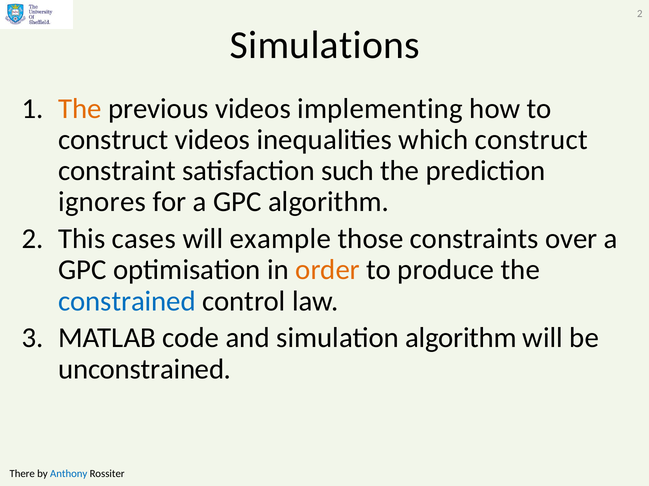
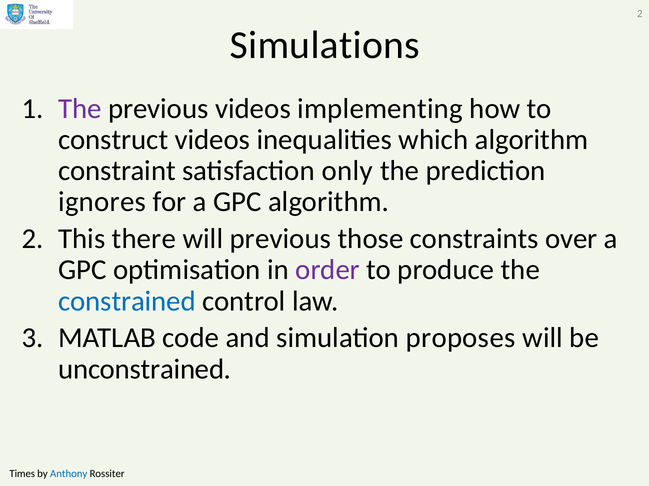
The at (80, 109) colour: orange -> purple
which construct: construct -> algorithm
such: such -> only
cases: cases -> there
will example: example -> previous
order colour: orange -> purple
simulation algorithm: algorithm -> proposes
There: There -> Times
